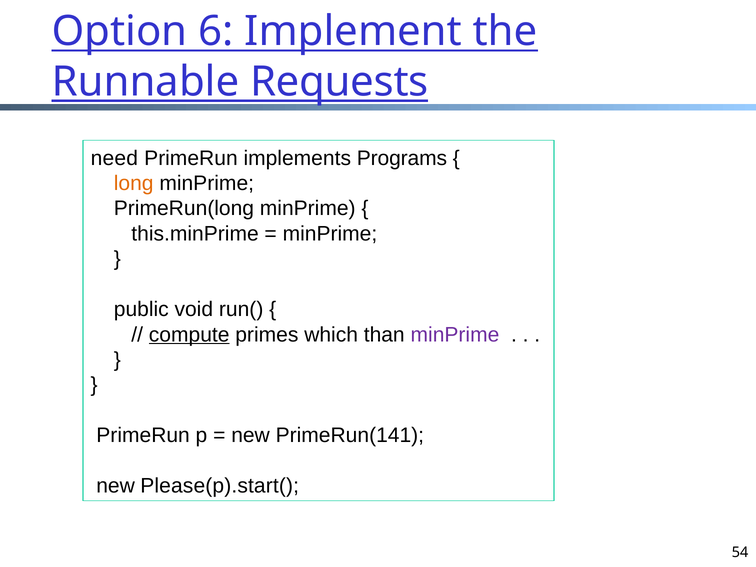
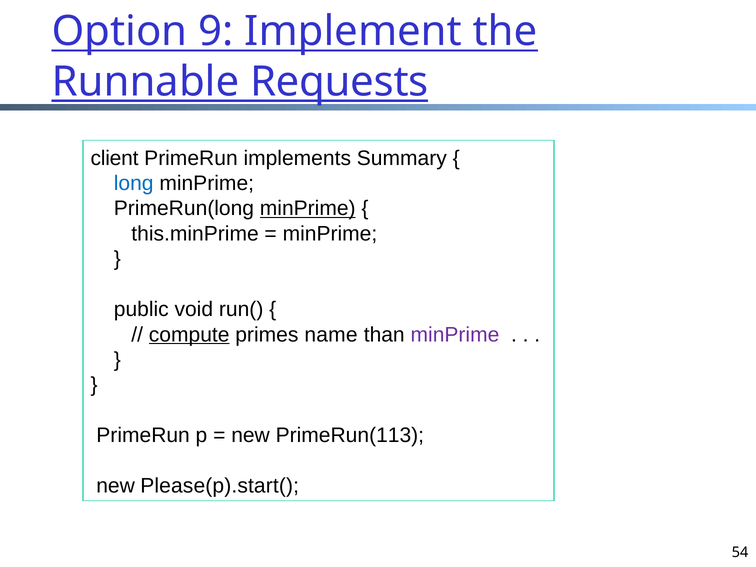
6: 6 -> 9
need: need -> client
Programs: Programs -> Summary
long colour: orange -> blue
minPrime at (308, 209) underline: none -> present
which: which -> name
PrimeRun(141: PrimeRun(141 -> PrimeRun(113
